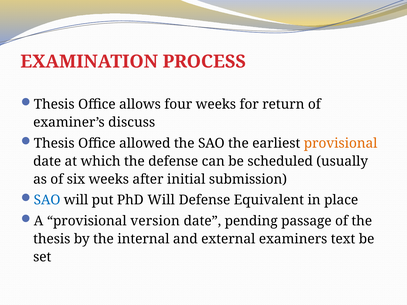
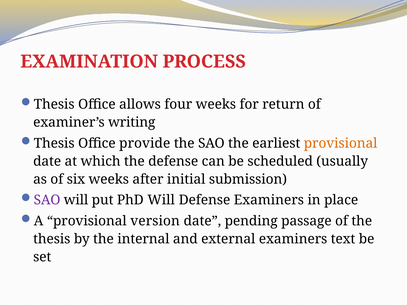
discuss: discuss -> writing
allowed: allowed -> provide
SAO at (47, 200) colour: blue -> purple
Defense Equivalent: Equivalent -> Examiners
